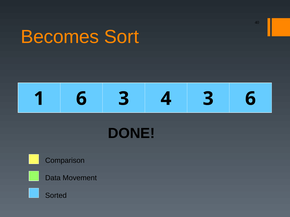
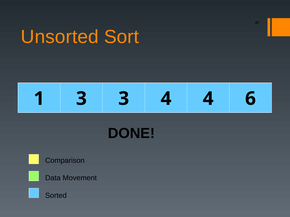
Becomes: Becomes -> Unsorted
1 6: 6 -> 3
4 3: 3 -> 4
